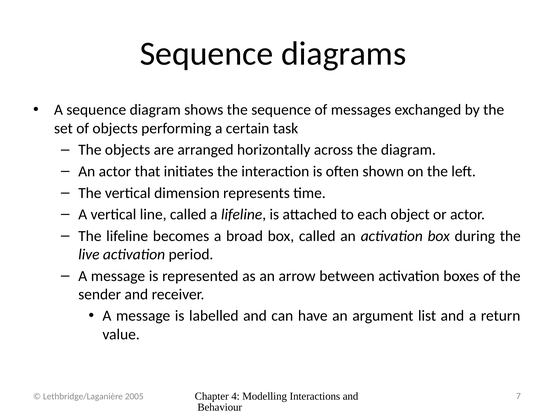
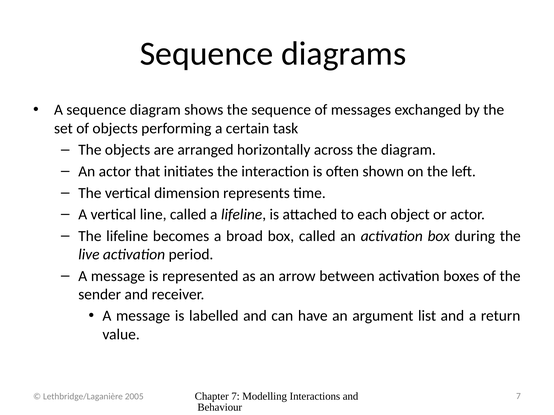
Chapter 4: 4 -> 7
